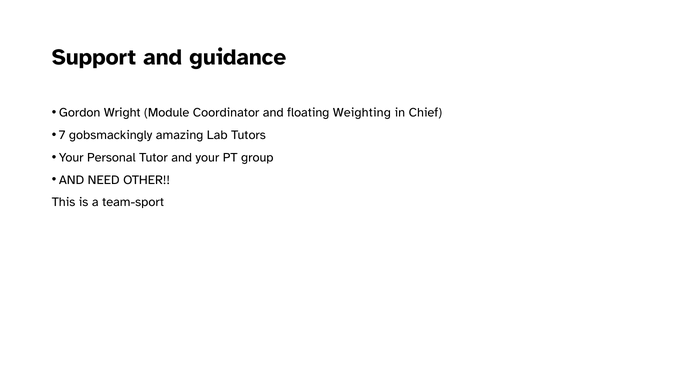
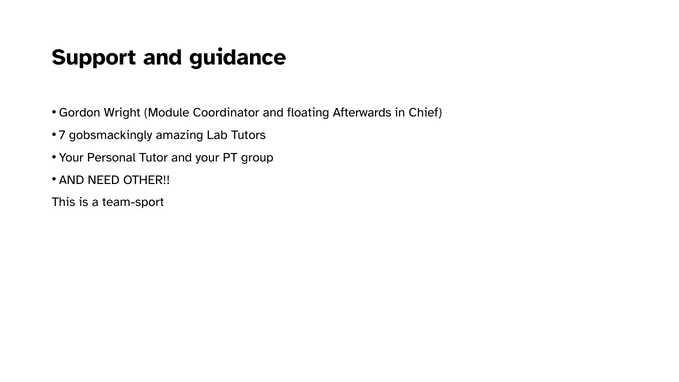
Weighting: Weighting -> Afterwards
